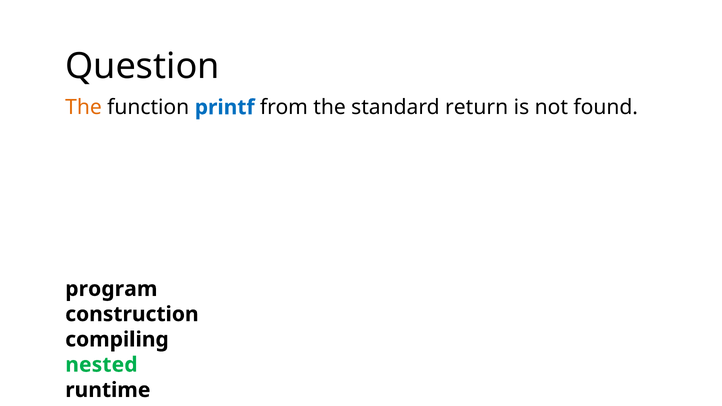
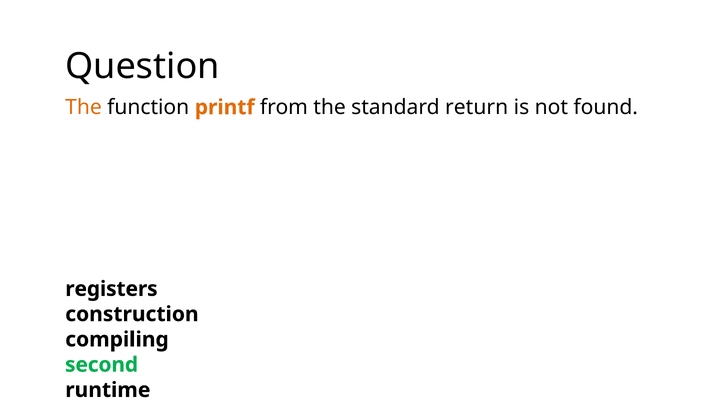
printf colour: blue -> orange
program: program -> registers
nested: nested -> second
